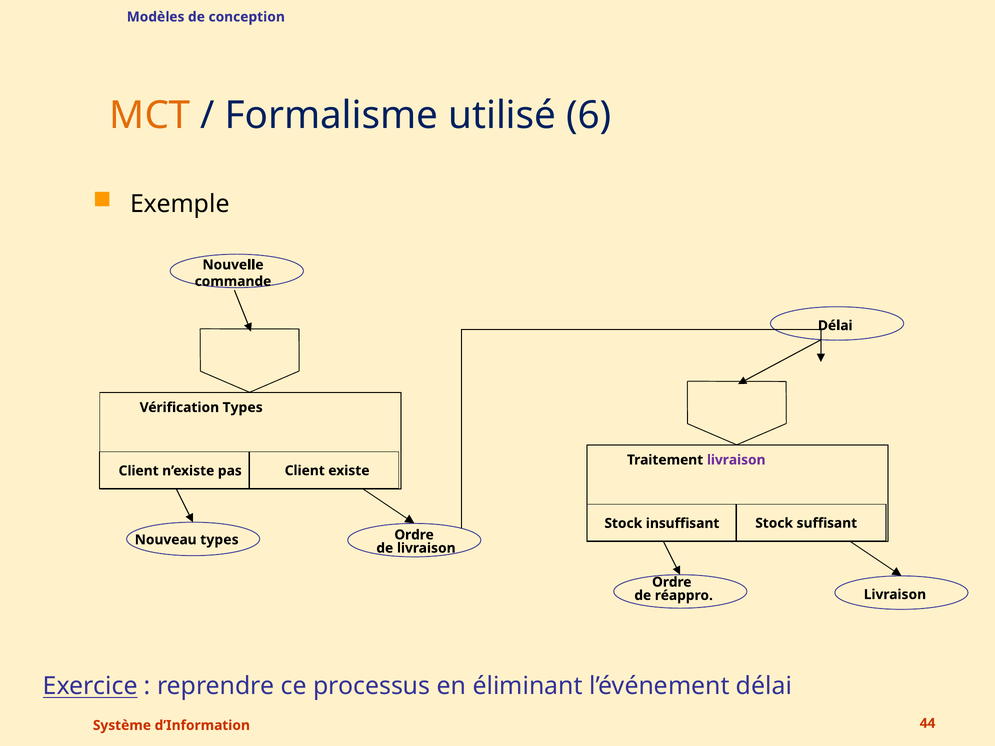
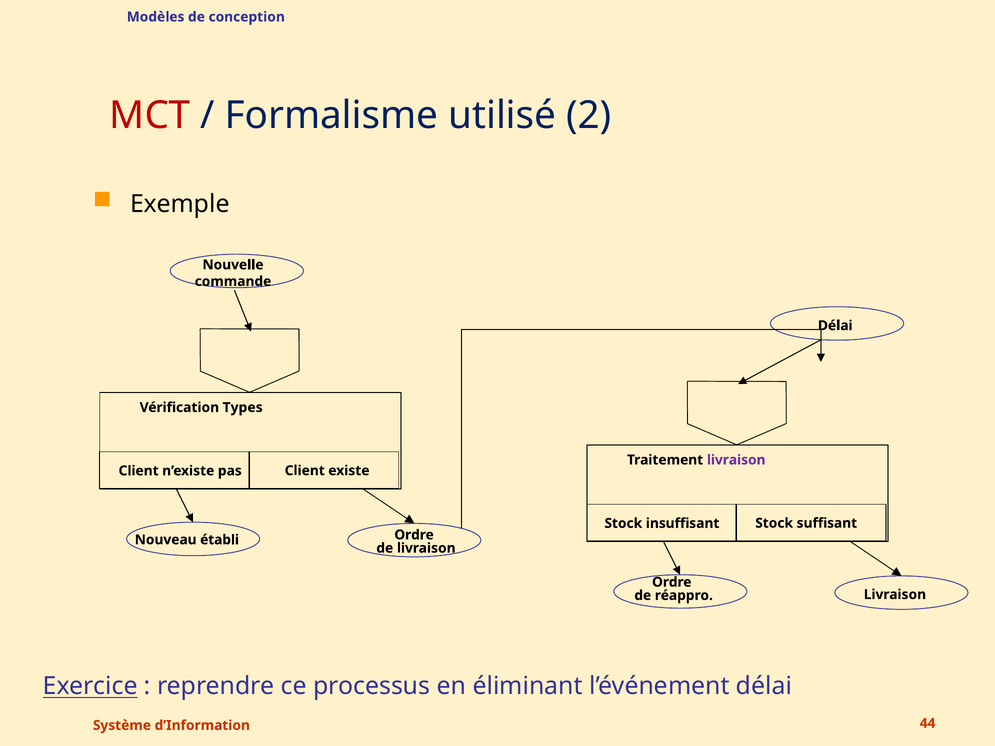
MCT colour: orange -> red
6: 6 -> 2
Nouveau types: types -> établi
